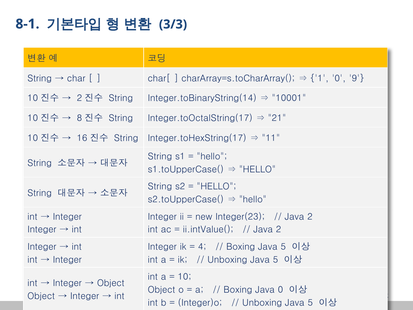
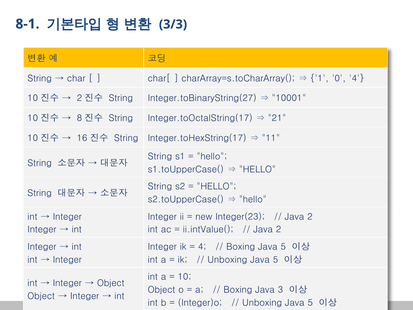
0 9: 9 -> 4
Integer.toBinaryString(14: Integer.toBinaryString(14 -> Integer.toBinaryString(27
Java 0: 0 -> 3
